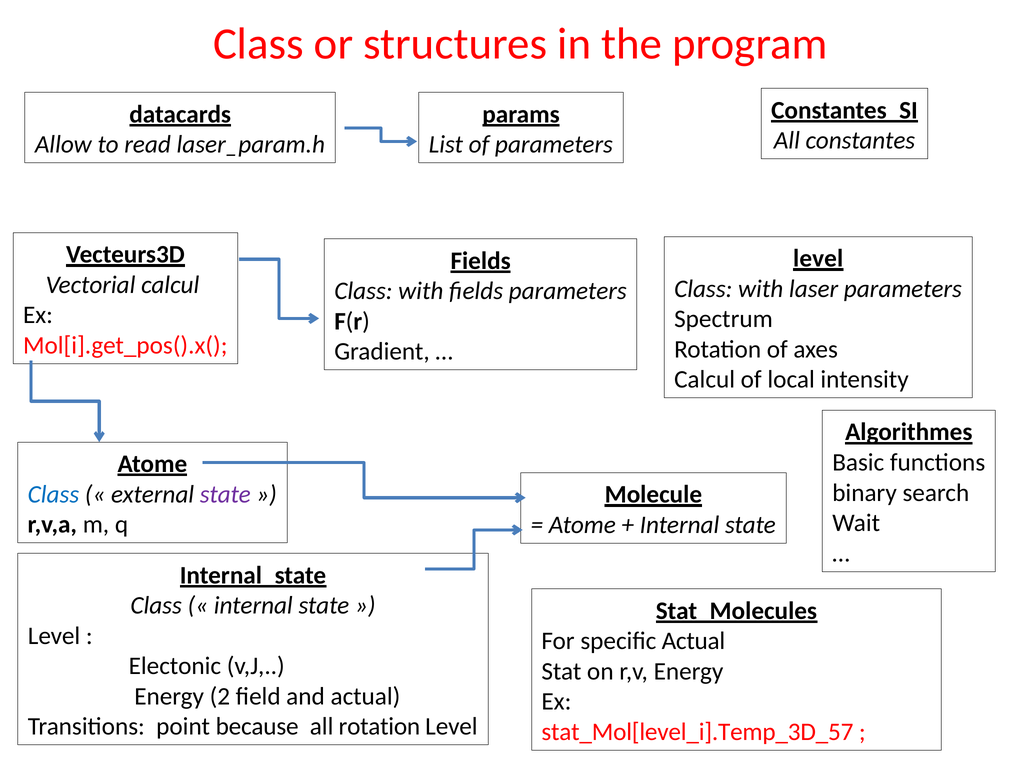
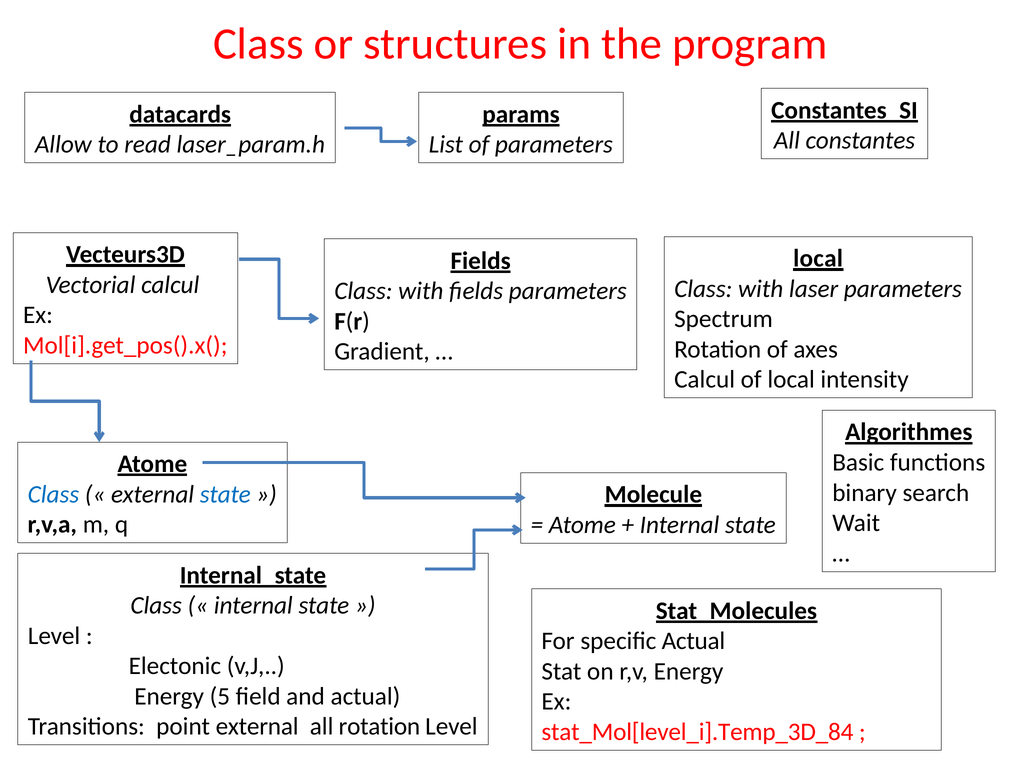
level at (818, 258): level -> local
state at (225, 494) colour: purple -> blue
2: 2 -> 5
point because: because -> external
stat_Mol[level_i].Temp_3D_57: stat_Mol[level_i].Temp_3D_57 -> stat_Mol[level_i].Temp_3D_84
